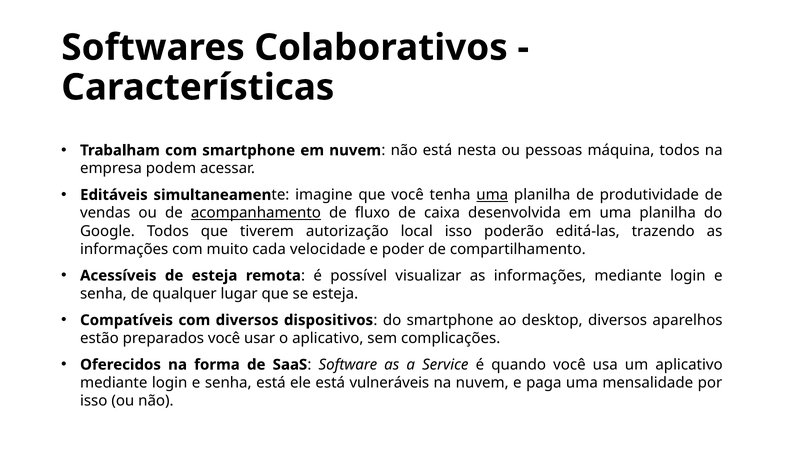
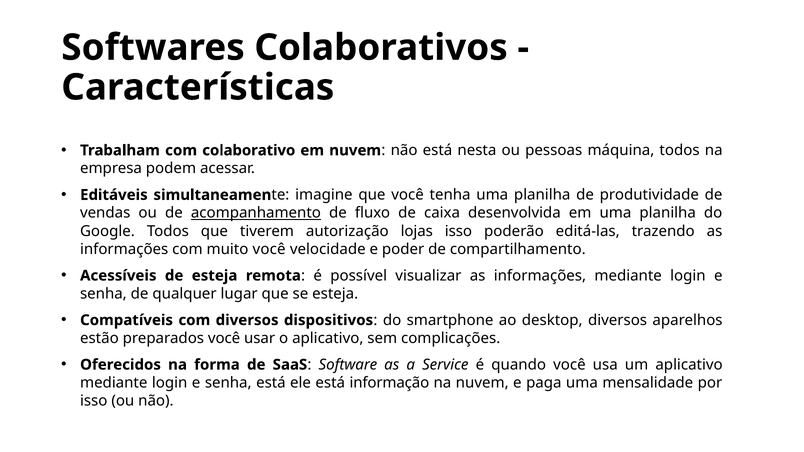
com smartphone: smartphone -> colaborativo
uma at (492, 195) underline: present -> none
local: local -> lojas
muito cada: cada -> você
vulneráveis: vulneráveis -> informação
